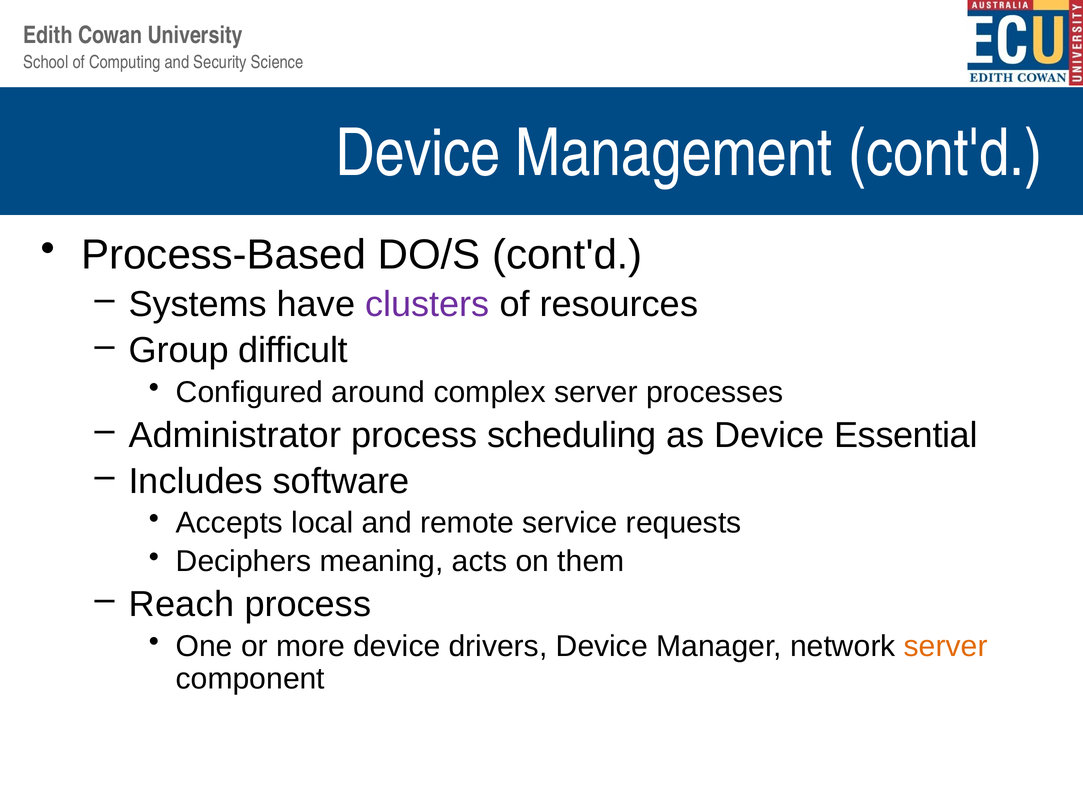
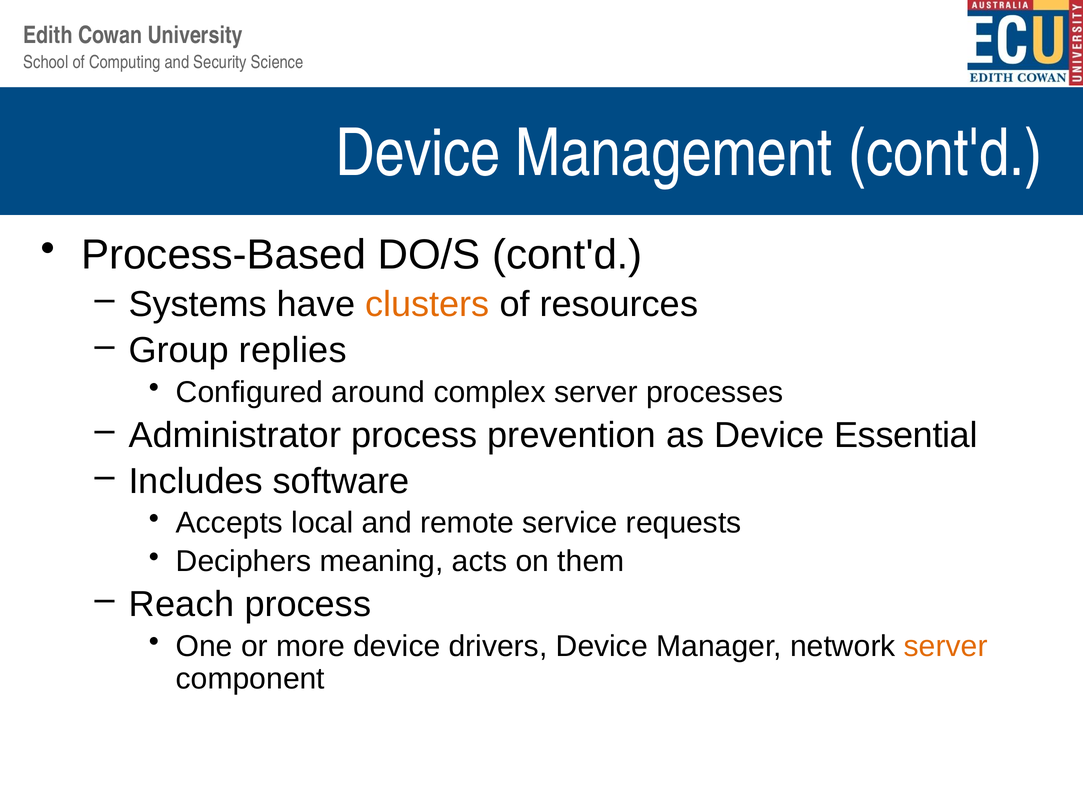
clusters colour: purple -> orange
difficult: difficult -> replies
scheduling: scheduling -> prevention
